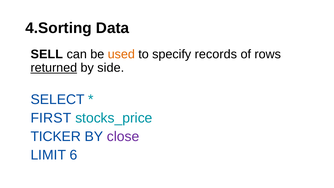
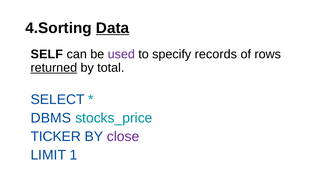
Data underline: none -> present
SELL: SELL -> SELF
used colour: orange -> purple
side: side -> total
FIRST: FIRST -> DBMS
6: 6 -> 1
